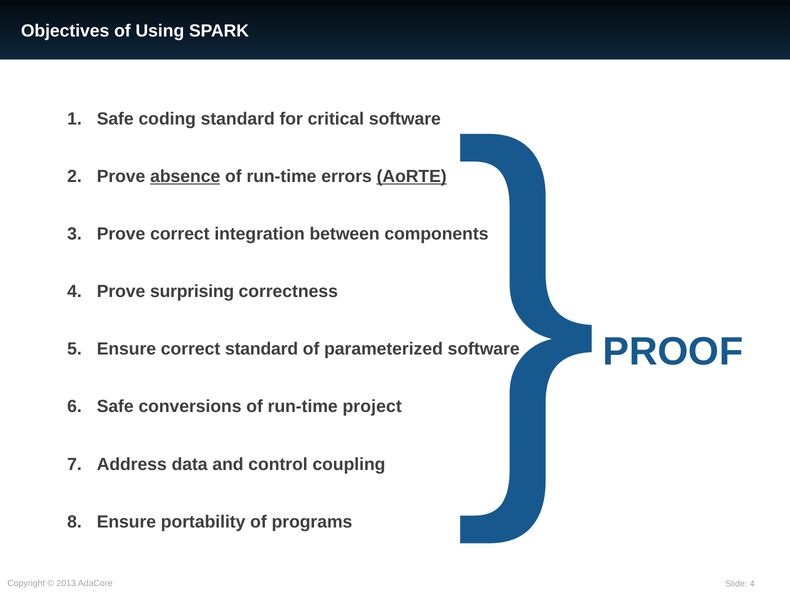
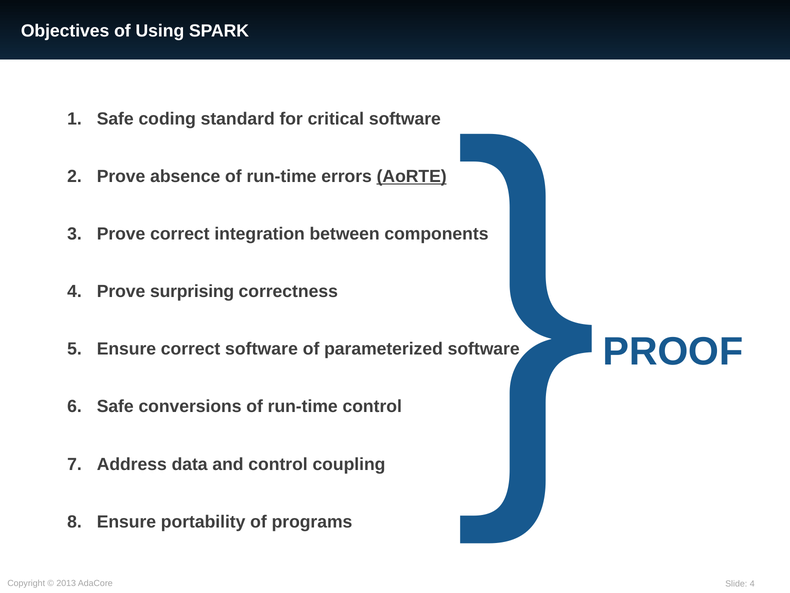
absence underline: present -> none
correct standard: standard -> software
run-time project: project -> control
